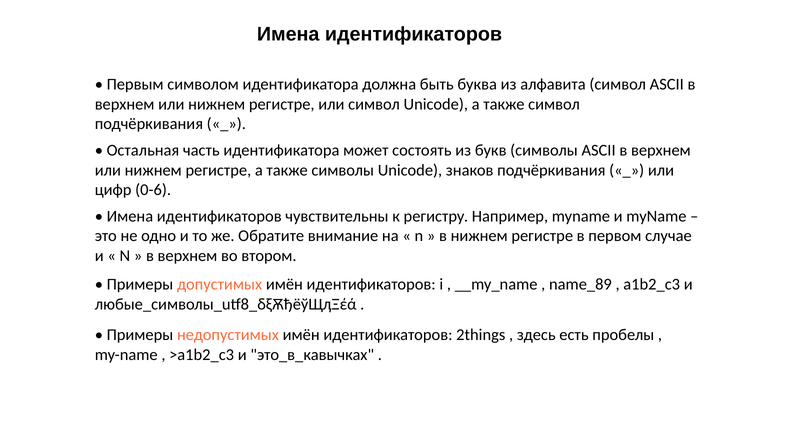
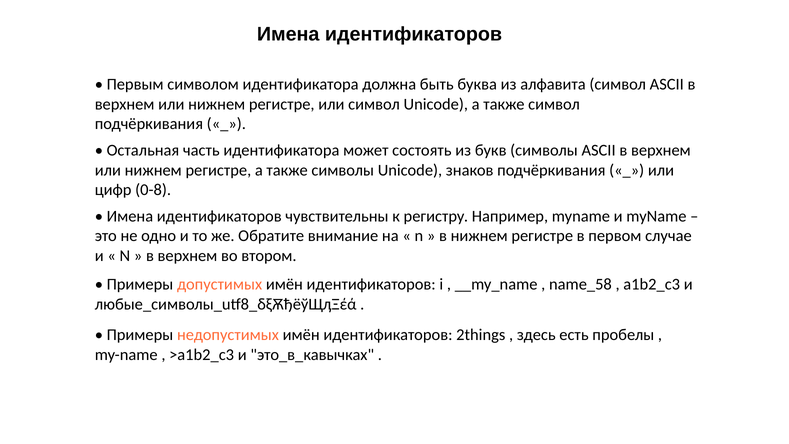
0-6: 0-6 -> 0-8
name_89: name_89 -> name_58
